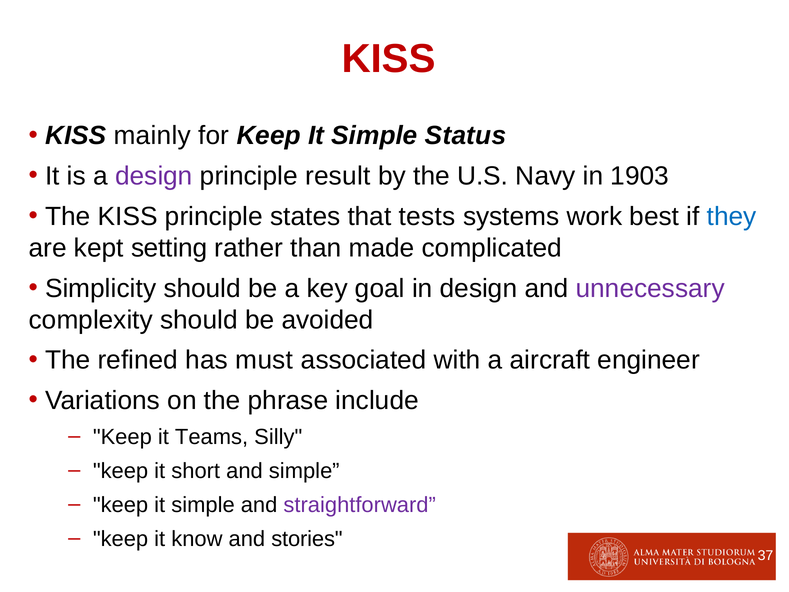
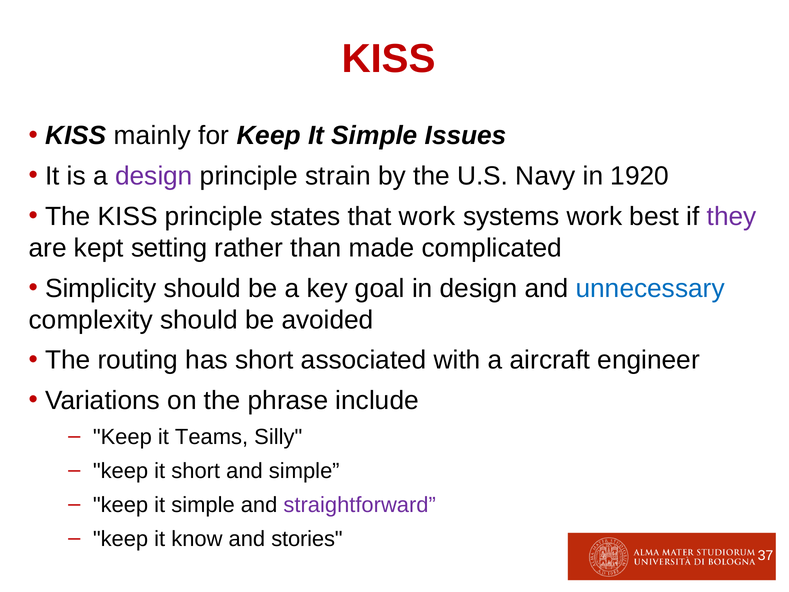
Status: Status -> Issues
result: result -> strain
1903: 1903 -> 1920
that tests: tests -> work
they colour: blue -> purple
unnecessary colour: purple -> blue
refined: refined -> routing
has must: must -> short
